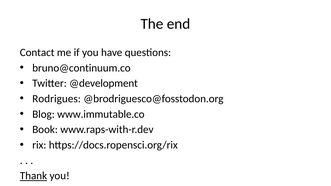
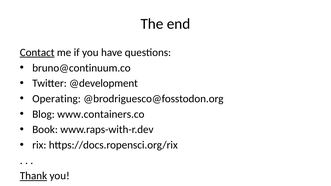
Contact underline: none -> present
Rodrigues: Rodrigues -> Operating
www.immutable.co: www.immutable.co -> www.containers.co
